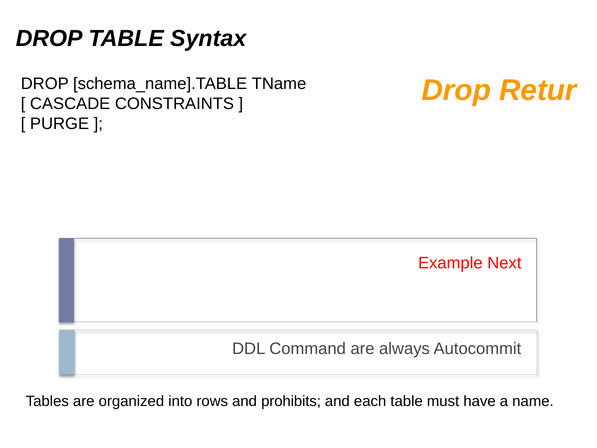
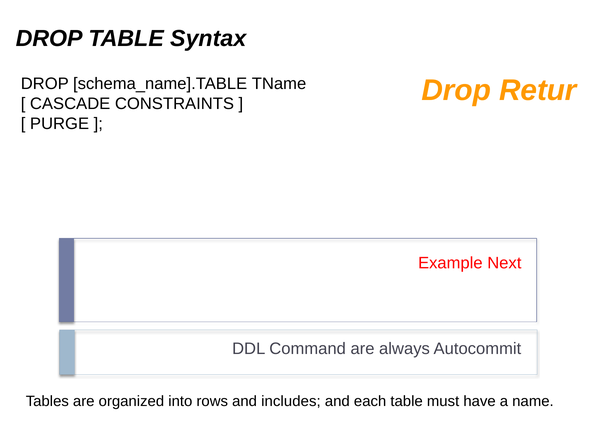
prohibits: prohibits -> includes
